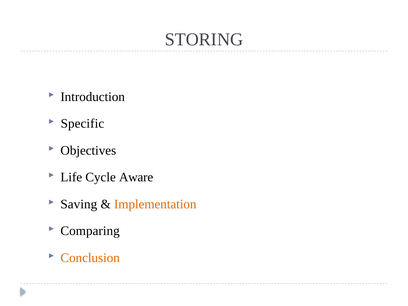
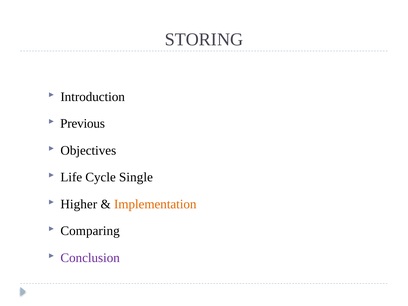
Specific: Specific -> Previous
Aware: Aware -> Single
Saving: Saving -> Higher
Conclusion colour: orange -> purple
